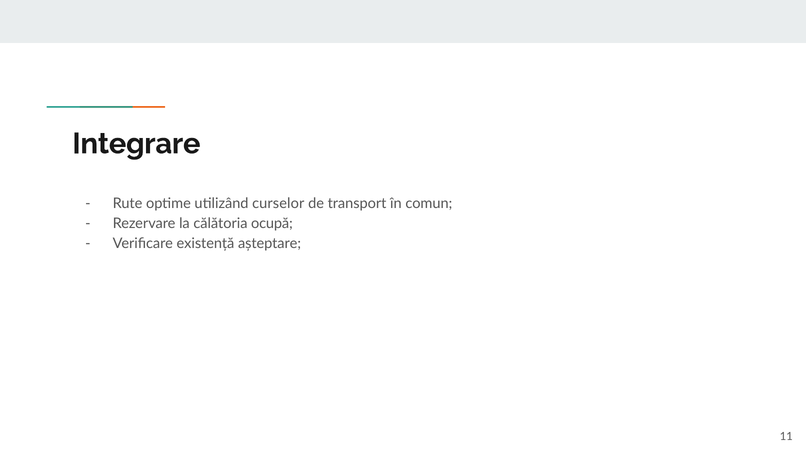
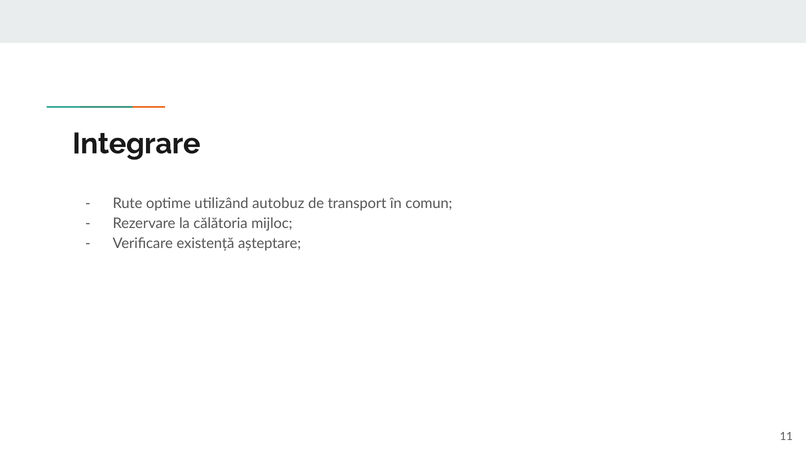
curselor: curselor -> autobuz
ocupă: ocupă -> mijloc
